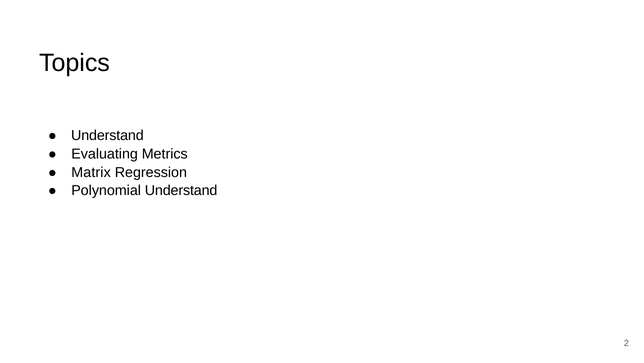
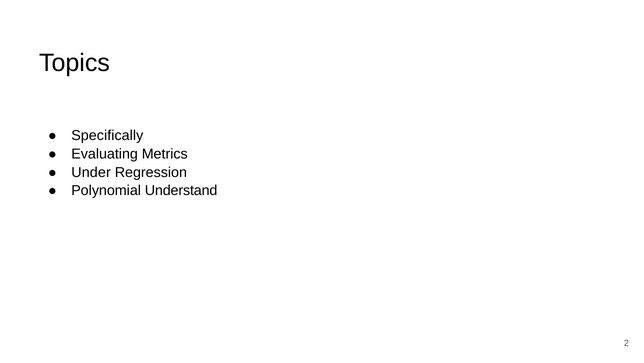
Understand at (107, 135): Understand -> Specifically
Matrix: Matrix -> Under
